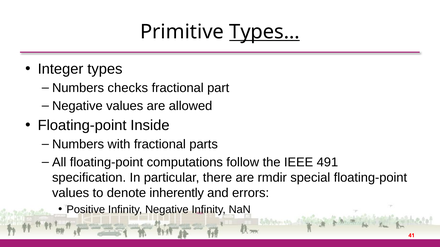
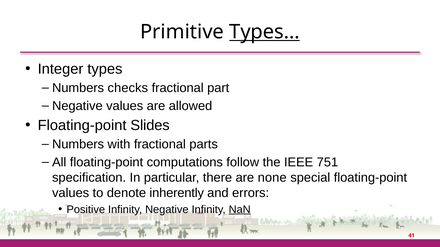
Inside: Inside -> Slides
491: 491 -> 751
rmdir: rmdir -> none
NaN underline: none -> present
